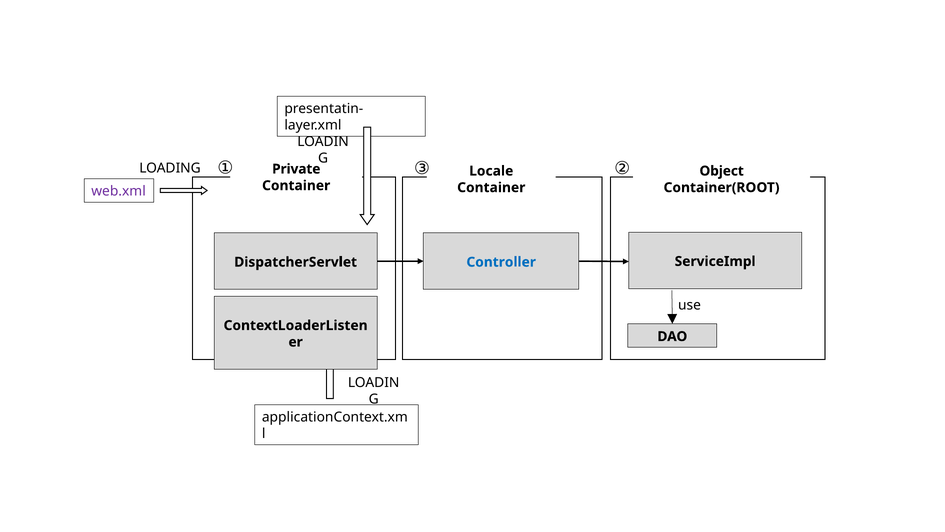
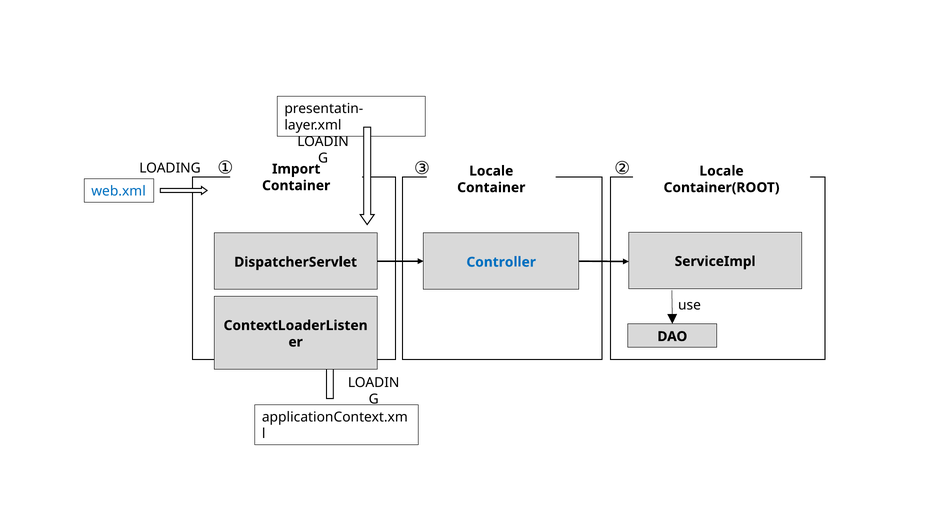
Private: Private -> Import
Object at (722, 171): Object -> Locale
web.xml colour: purple -> blue
